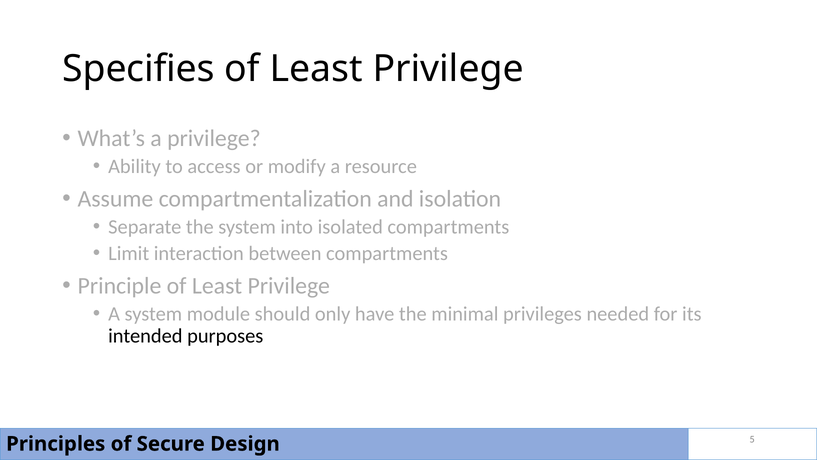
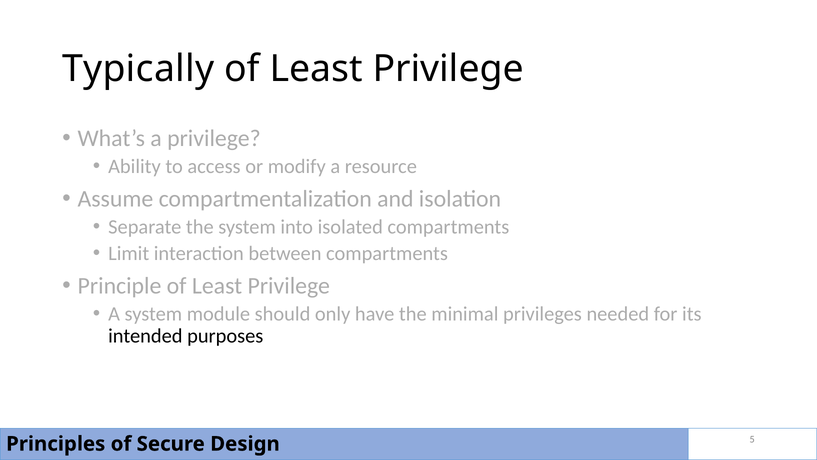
Specifies: Specifies -> Typically
